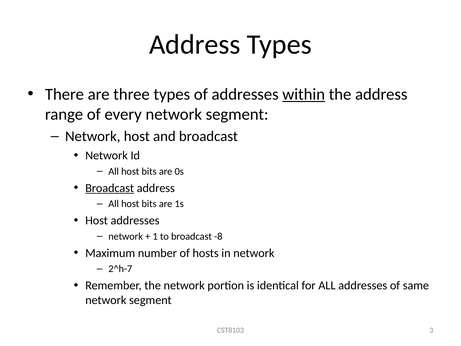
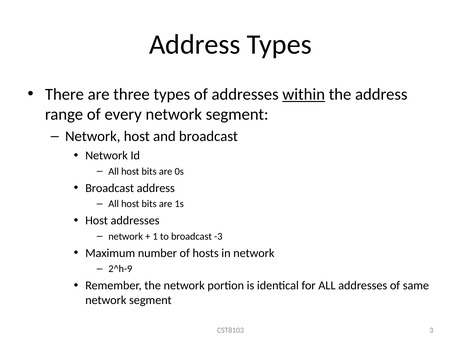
Broadcast at (110, 188) underline: present -> none
-8: -8 -> -3
2^h-7: 2^h-7 -> 2^h-9
